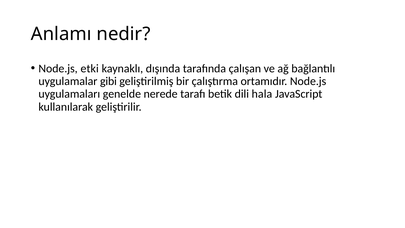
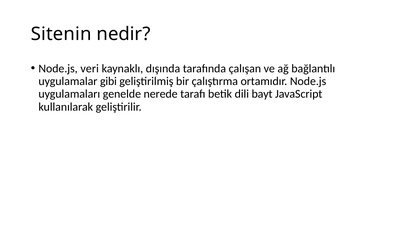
Anlamı: Anlamı -> Sitenin
etki: etki -> veri
hala: hala -> bayt
